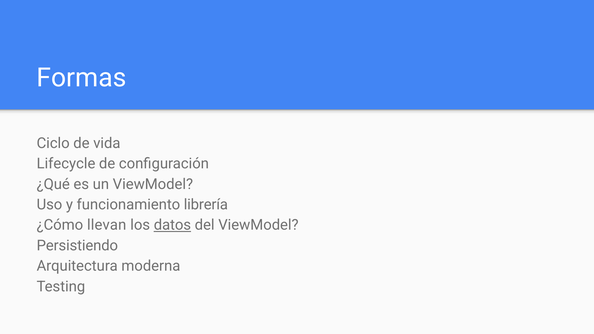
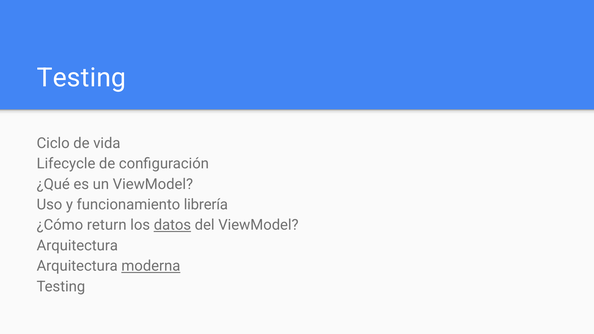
Formas at (81, 78): Formas -> Testing
llevan: llevan -> return
Persistiendo at (77, 246): Persistiendo -> Arquitectura
moderna underline: none -> present
